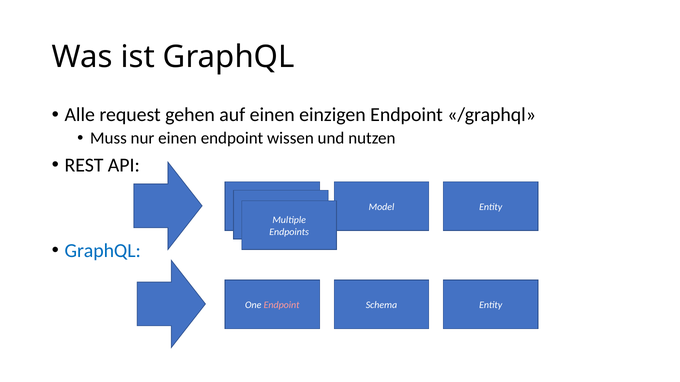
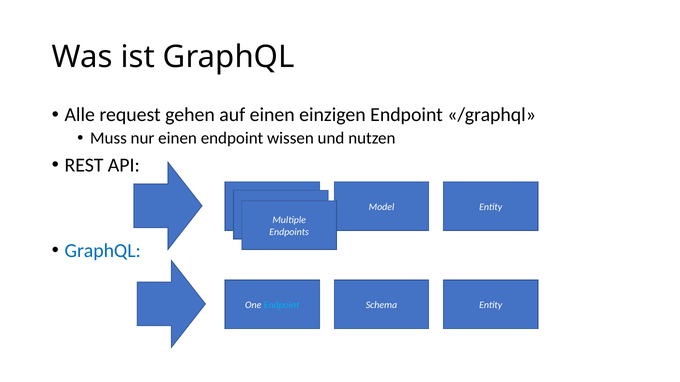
Endpoint at (282, 305) colour: pink -> light blue
